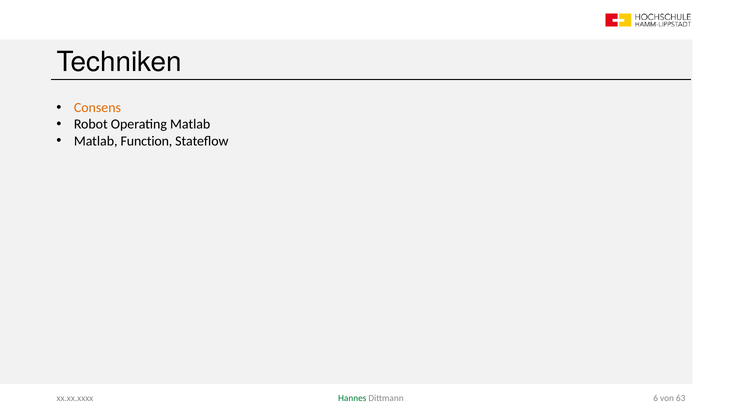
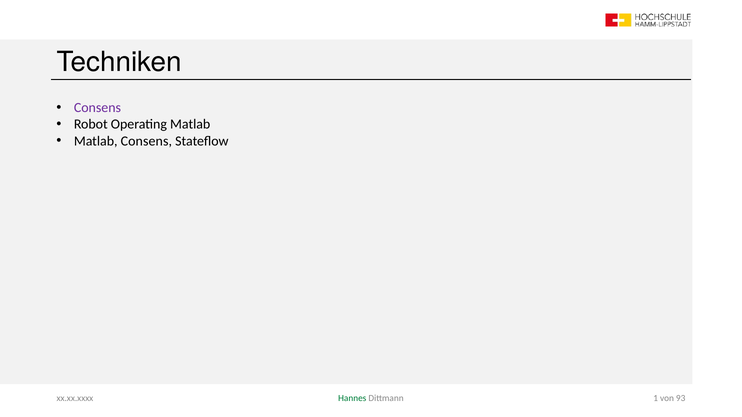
Consens at (97, 108) colour: orange -> purple
Matlab Function: Function -> Consens
6: 6 -> 1
63: 63 -> 93
